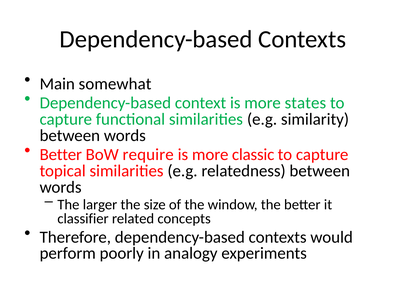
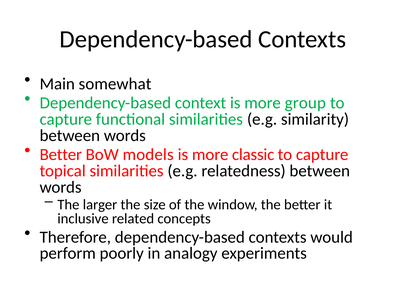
states: states -> group
require: require -> models
classifier: classifier -> inclusive
